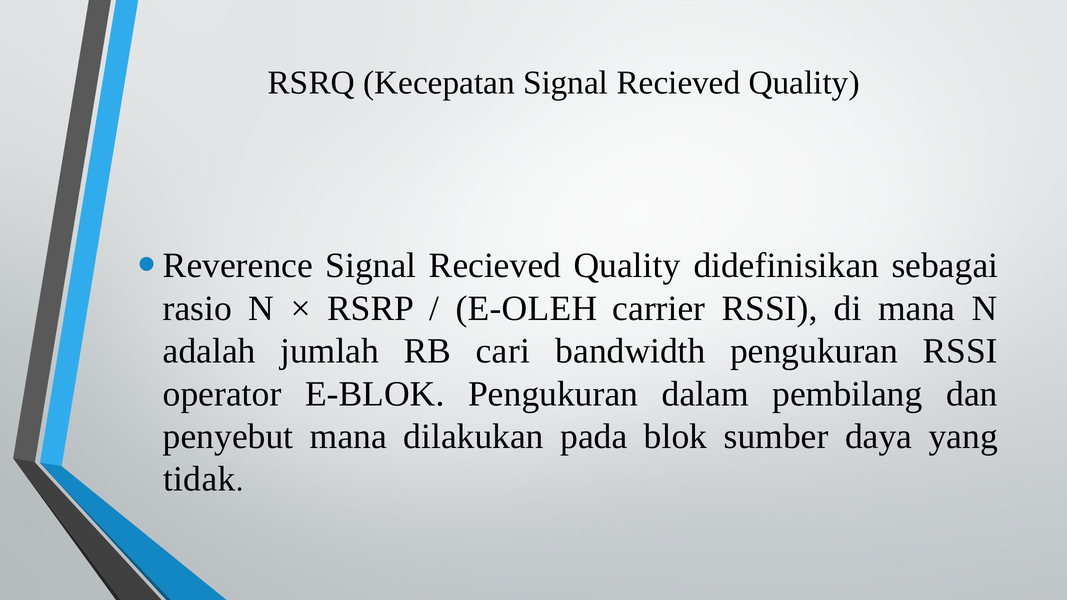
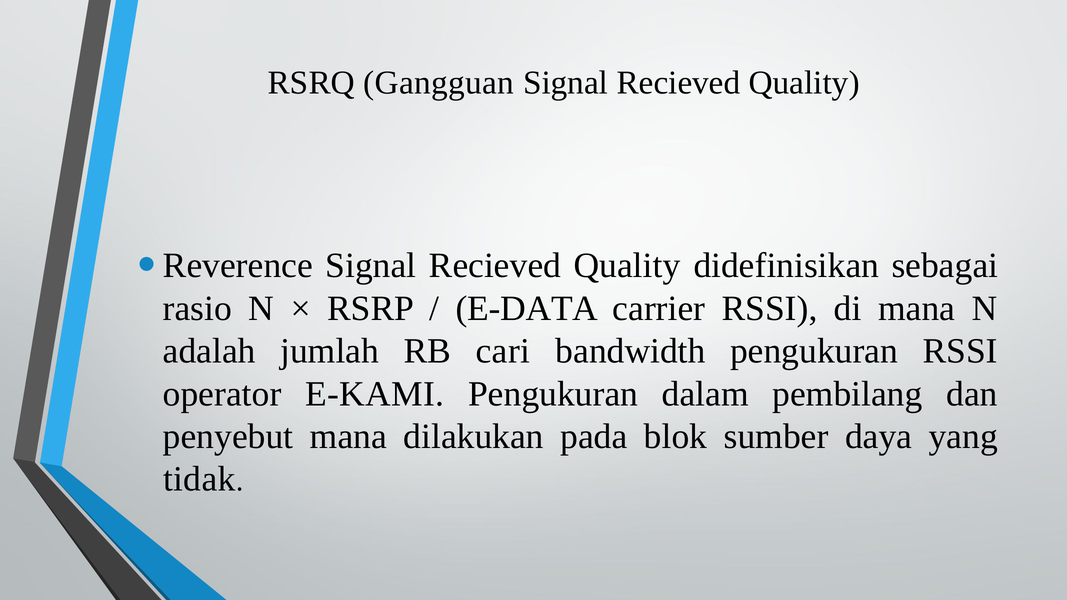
Kecepatan: Kecepatan -> Gangguan
E-OLEH: E-OLEH -> E-DATA
E-BLOK: E-BLOK -> E-KAMI
